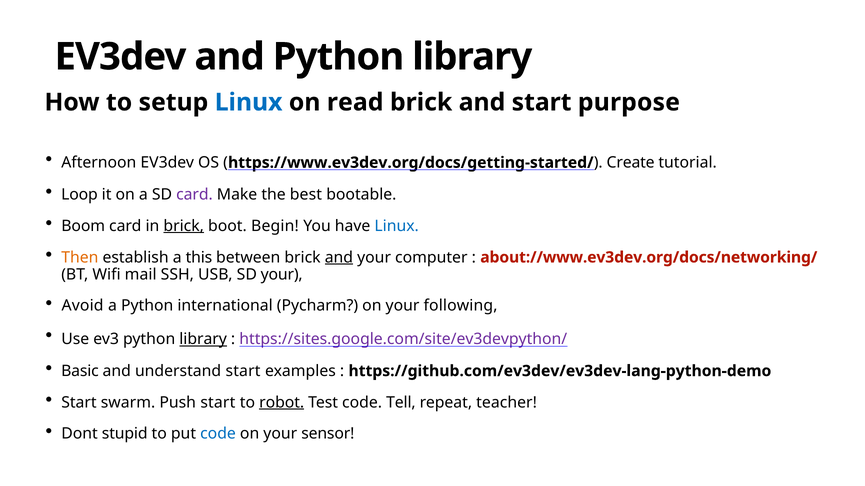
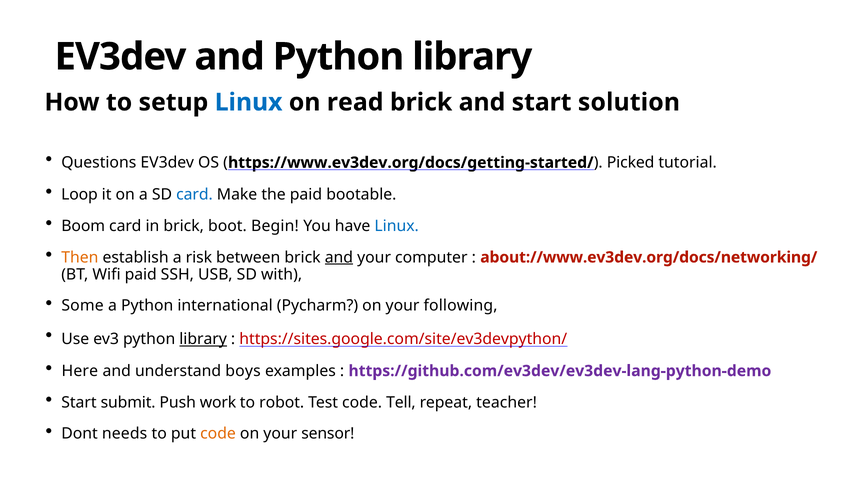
purpose: purpose -> solution
Afternoon: Afternoon -> Questions
Create: Create -> Picked
card at (194, 195) colour: purple -> blue
the best: best -> paid
brick at (184, 226) underline: present -> none
this: this -> risk
Wifi mail: mail -> paid
SD your: your -> with
Avoid: Avoid -> Some
https://sites.google.com/site/ev3devpython/ colour: purple -> red
Basic: Basic -> Here
understand start: start -> boys
https://github.com/ev3dev/ev3dev-lang-python-demo colour: black -> purple
swarm: swarm -> submit
Push start: start -> work
robot underline: present -> none
stupid: stupid -> needs
code at (218, 434) colour: blue -> orange
